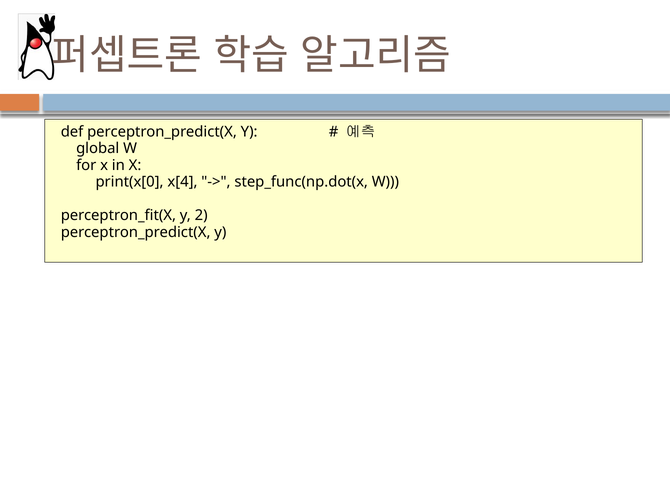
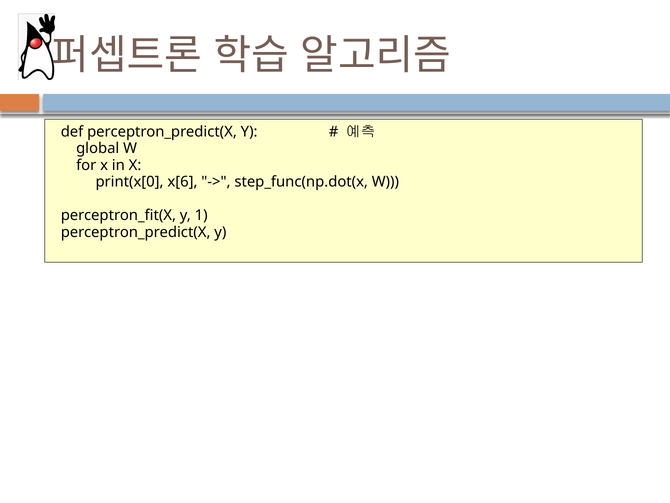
x[4: x[4 -> x[6
2: 2 -> 1
